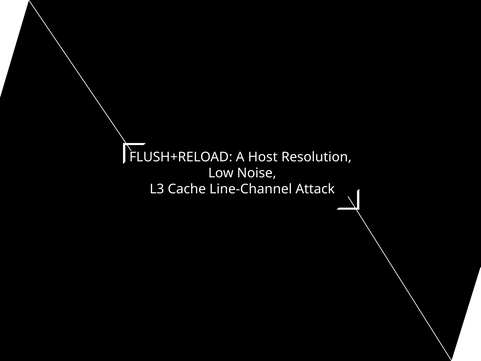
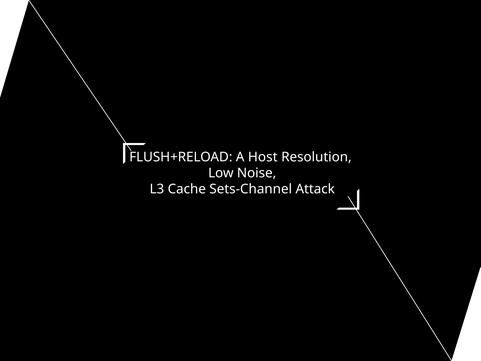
Line-Channel: Line-Channel -> Sets-Channel
